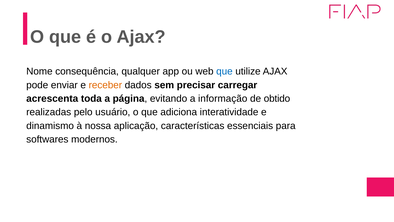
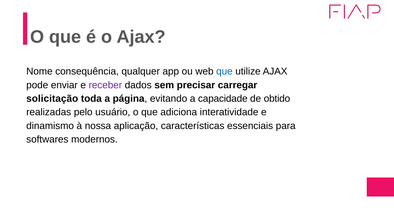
receber colour: orange -> purple
acrescenta: acrescenta -> solicitação
informação: informação -> capacidade
